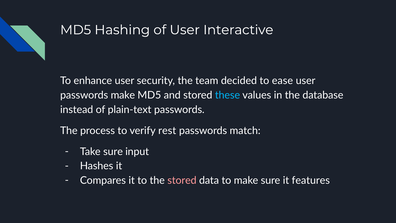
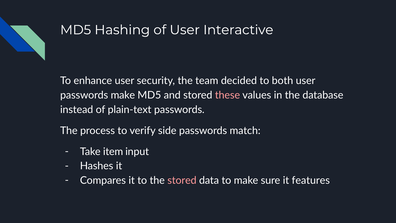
ease: ease -> both
these colour: light blue -> pink
rest: rest -> side
Take sure: sure -> item
